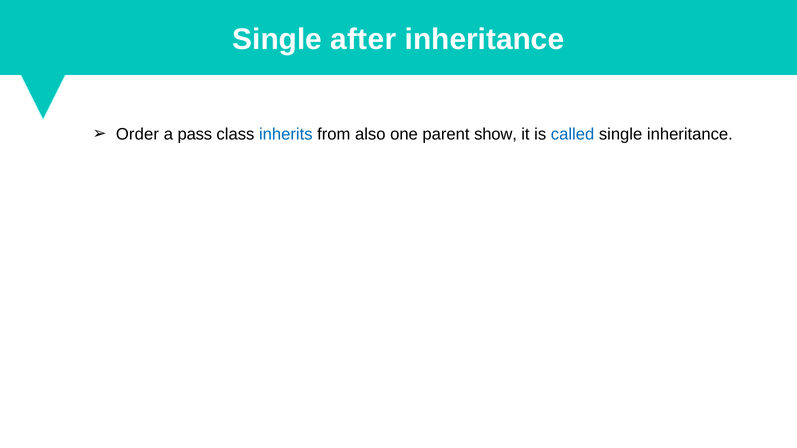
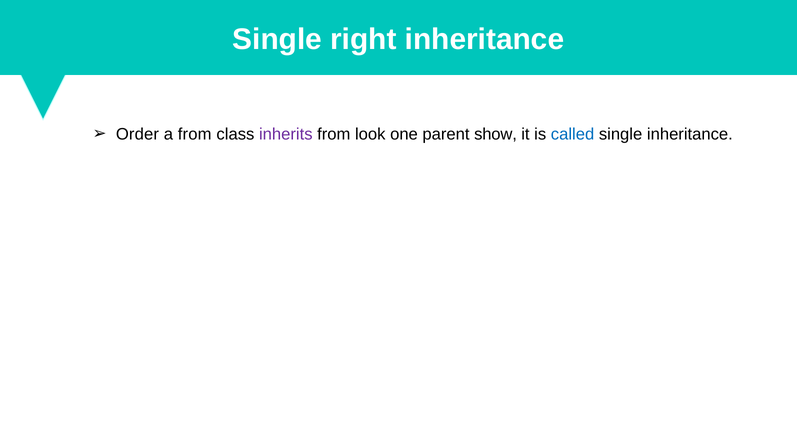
after: after -> right
a pass: pass -> from
inherits colour: blue -> purple
also: also -> look
